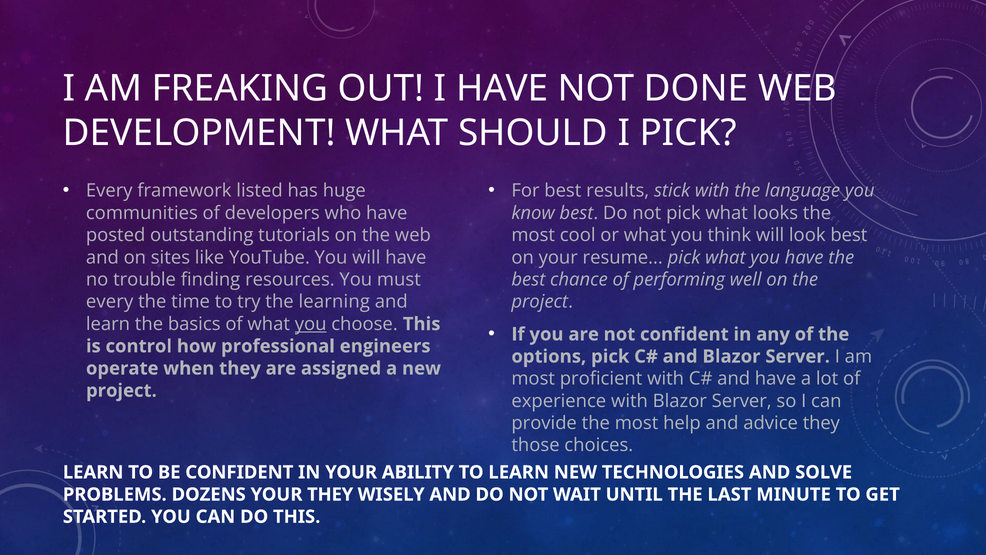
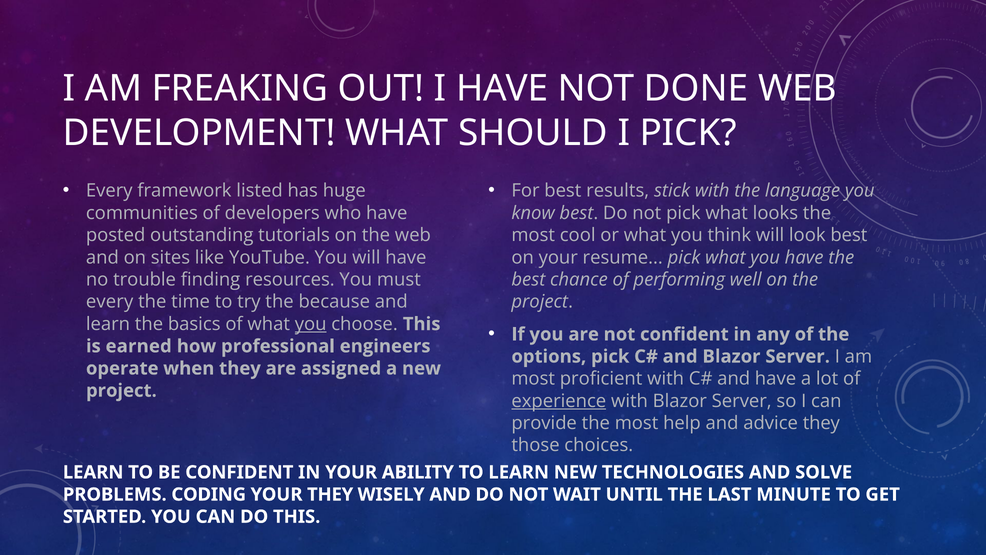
learning: learning -> because
control: control -> earned
experience underline: none -> present
DOZENS: DOZENS -> CODING
